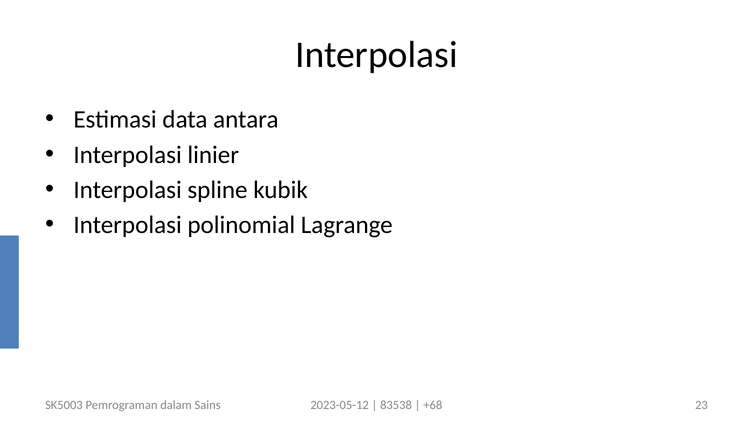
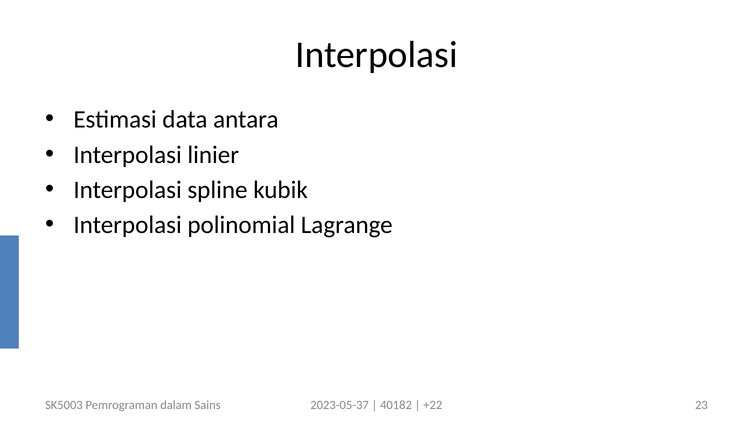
2023-05-12: 2023-05-12 -> 2023-05-37
83538: 83538 -> 40182
+68: +68 -> +22
